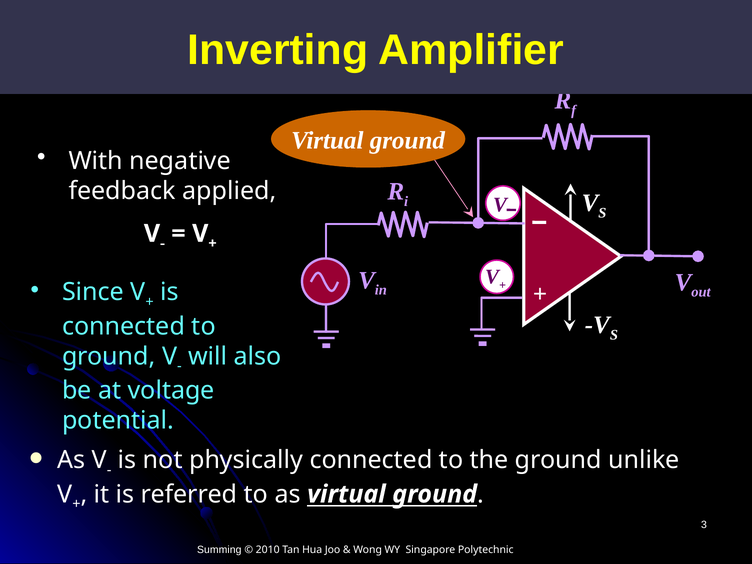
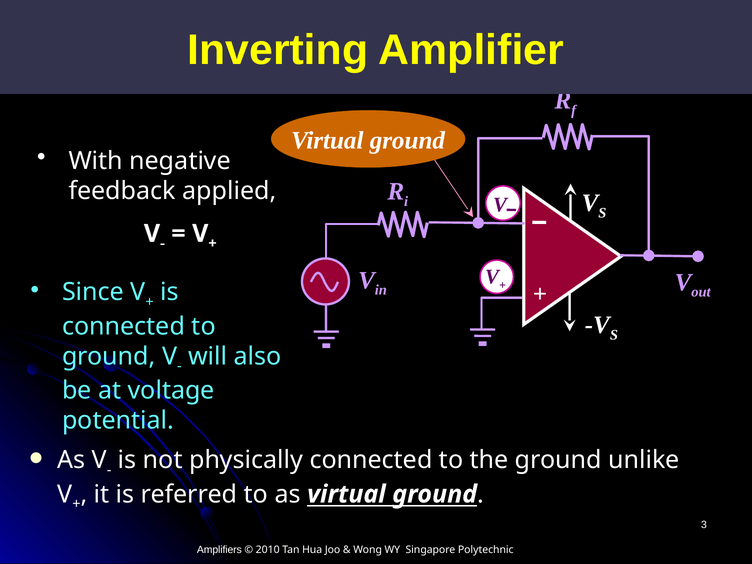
Summing: Summing -> Amplifiers
